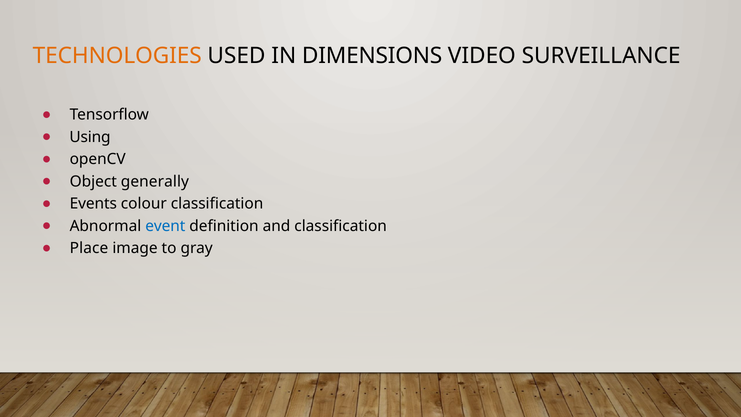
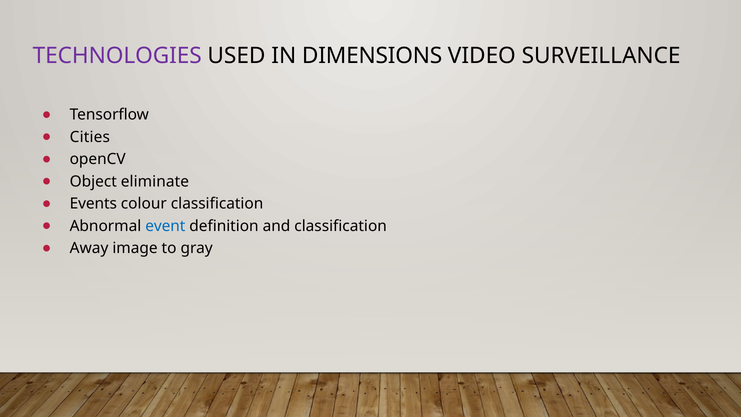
TECHNOLOGIES colour: orange -> purple
Using: Using -> Cities
generally: generally -> eliminate
Place: Place -> Away
